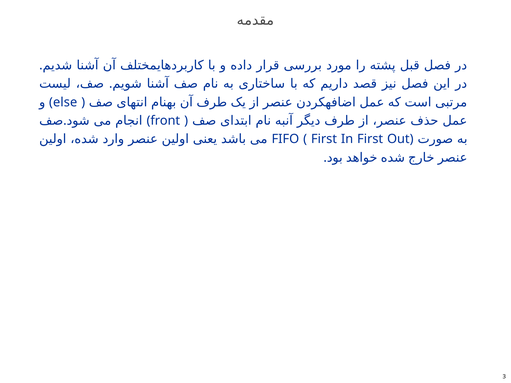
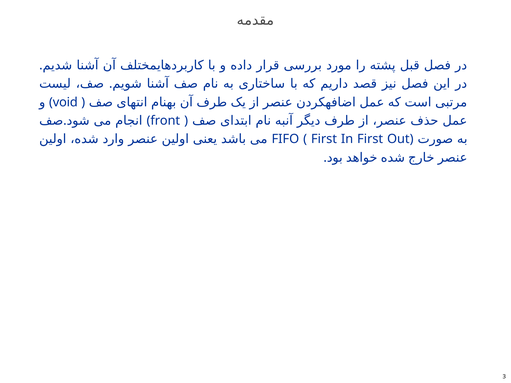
else: else -> void
